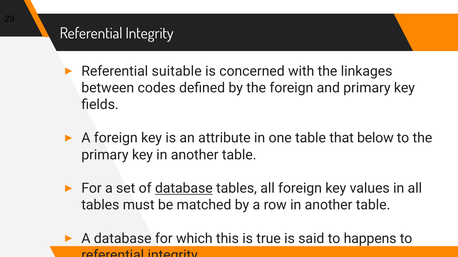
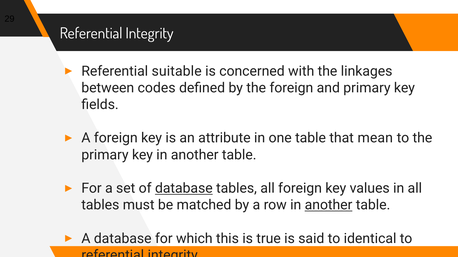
below: below -> mean
another at (329, 206) underline: none -> present
happens: happens -> identical
